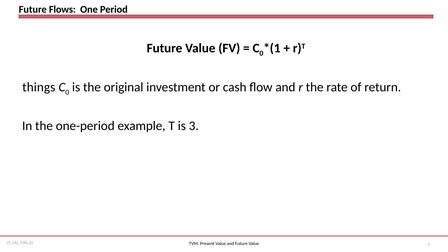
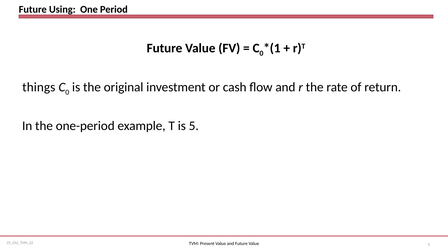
Flows: Flows -> Using
is 3: 3 -> 5
